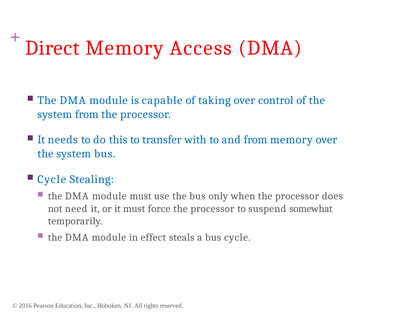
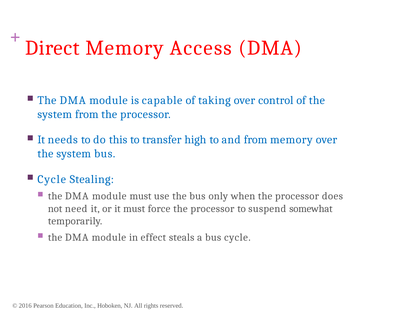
with: with -> high
